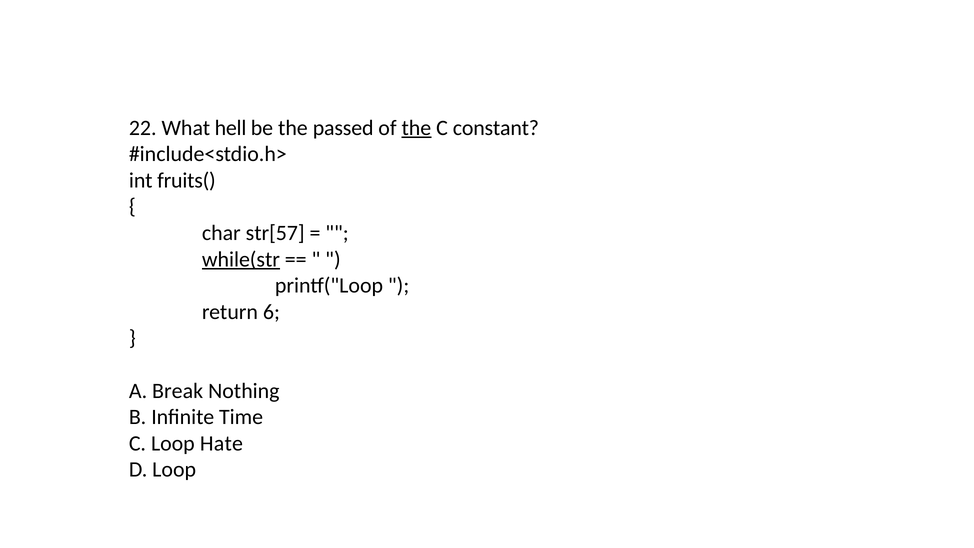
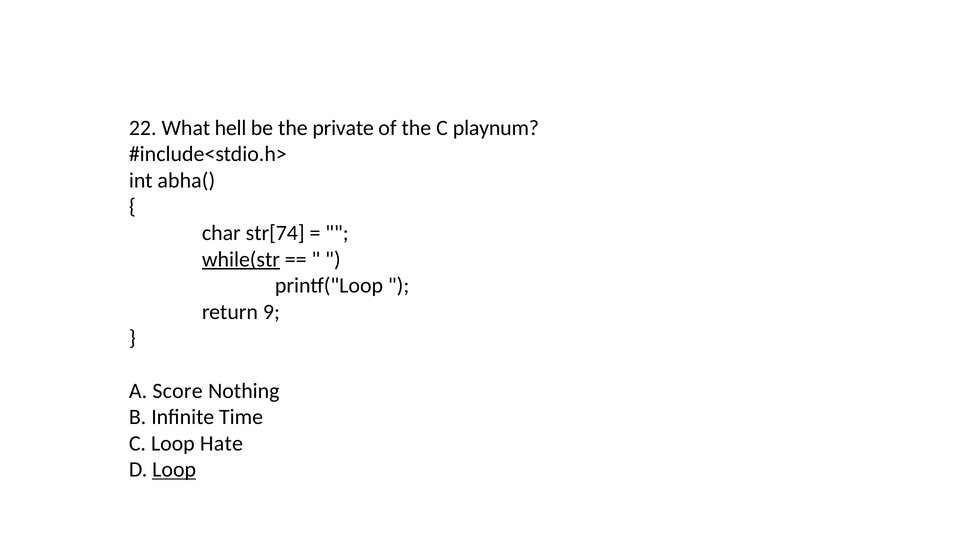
passed: passed -> private
the at (416, 128) underline: present -> none
constant: constant -> playnum
fruits(: fruits( -> abha(
str[57: str[57 -> str[74
6: 6 -> 9
Break: Break -> Score
Loop at (174, 470) underline: none -> present
